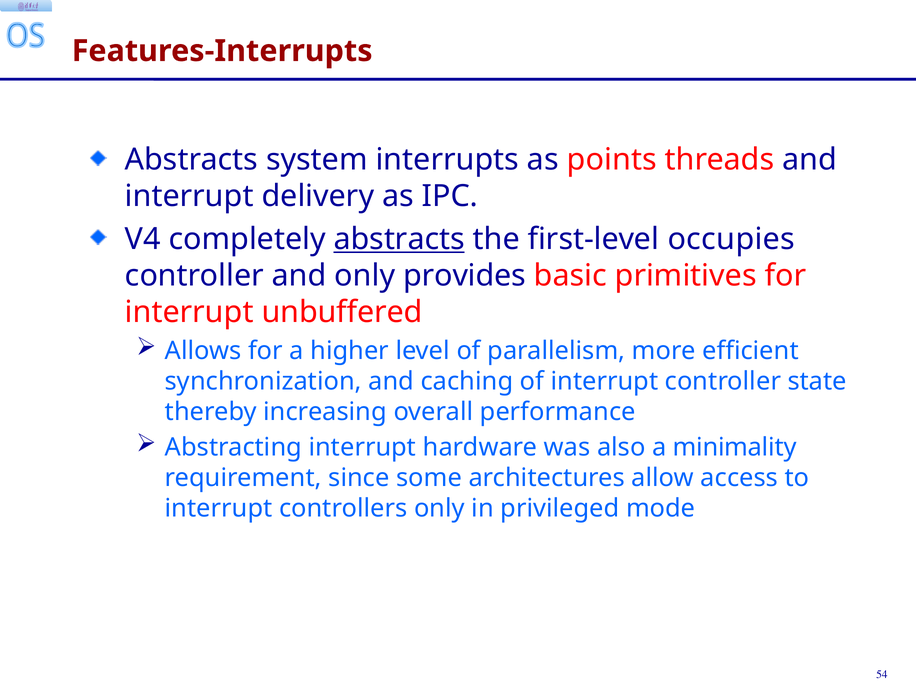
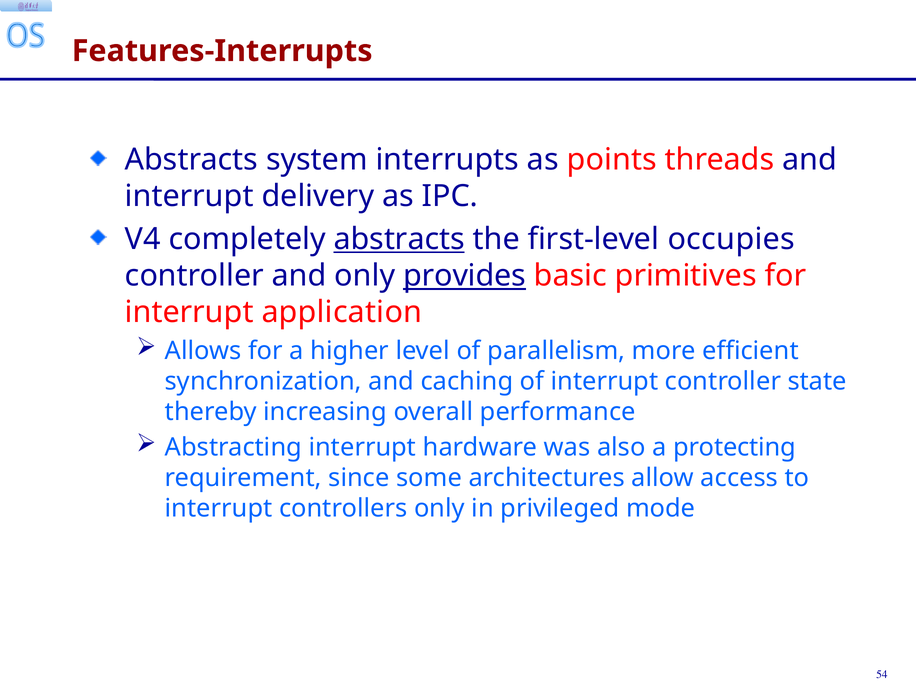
provides underline: none -> present
unbuffered: unbuffered -> application
minimality: minimality -> protecting
